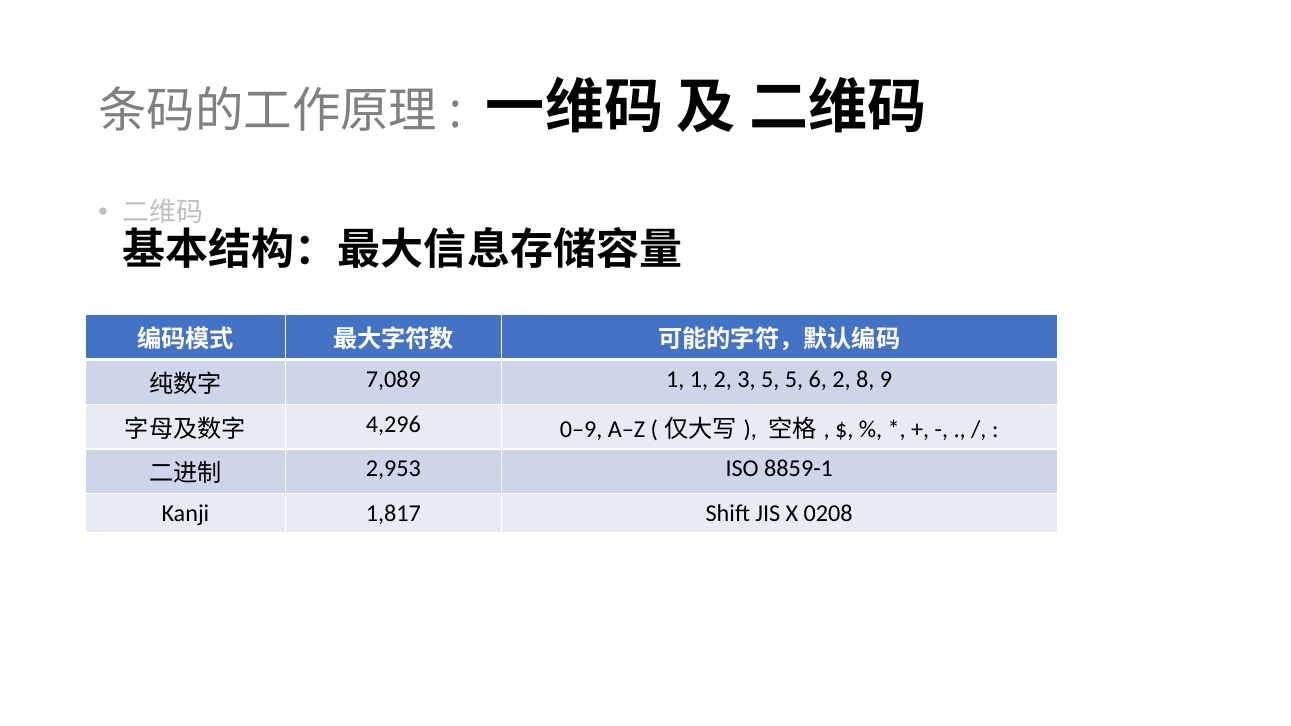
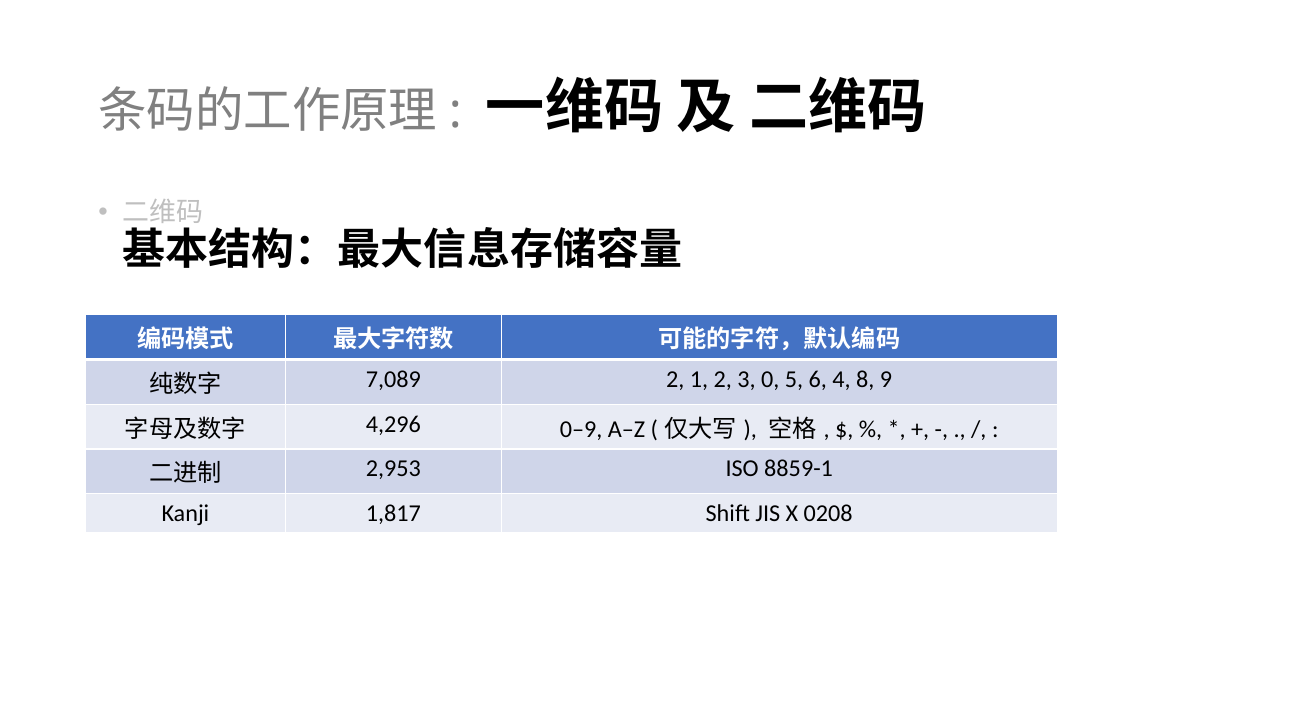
7,089 1: 1 -> 2
3 5: 5 -> 0
6 2: 2 -> 4
